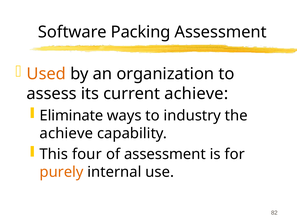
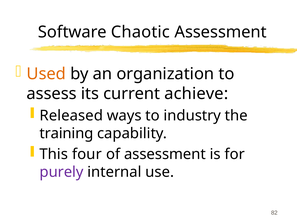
Packing: Packing -> Chaotic
Eliminate: Eliminate -> Released
achieve at (66, 133): achieve -> training
purely colour: orange -> purple
